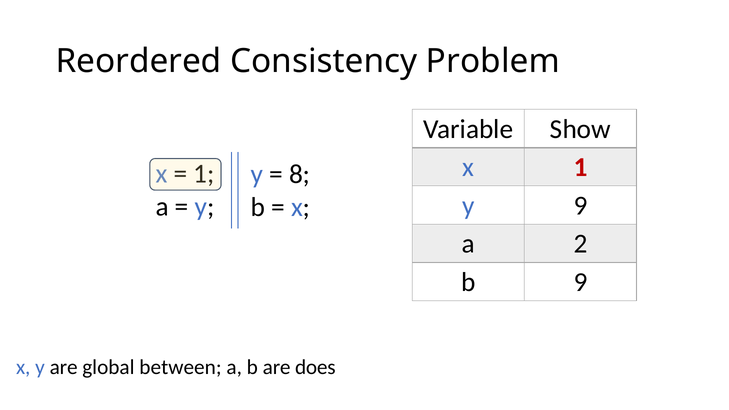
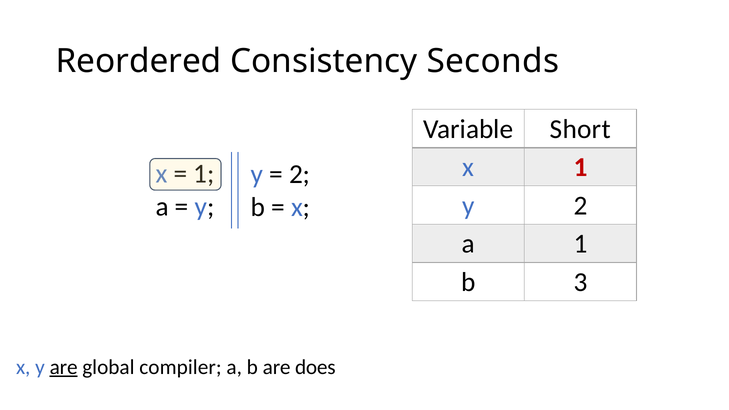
Problem: Problem -> Seconds
Show: Show -> Short
8 at (300, 175): 8 -> 2
y 9: 9 -> 2
a 2: 2 -> 1
b 9: 9 -> 3
are at (64, 367) underline: none -> present
between: between -> compiler
